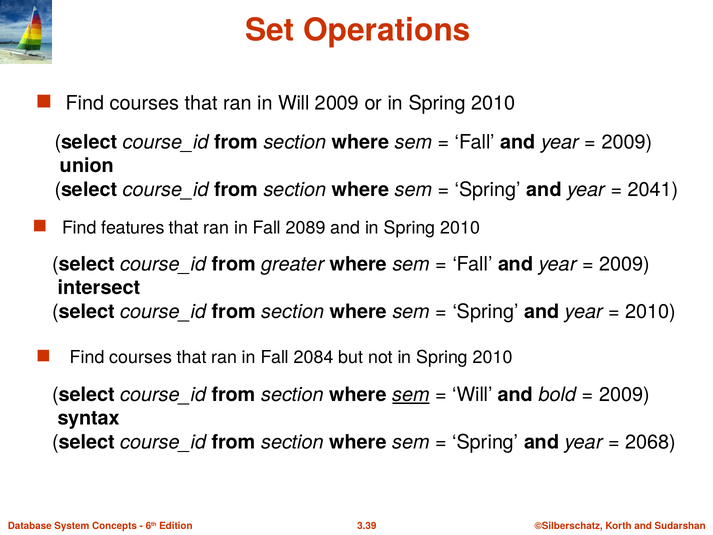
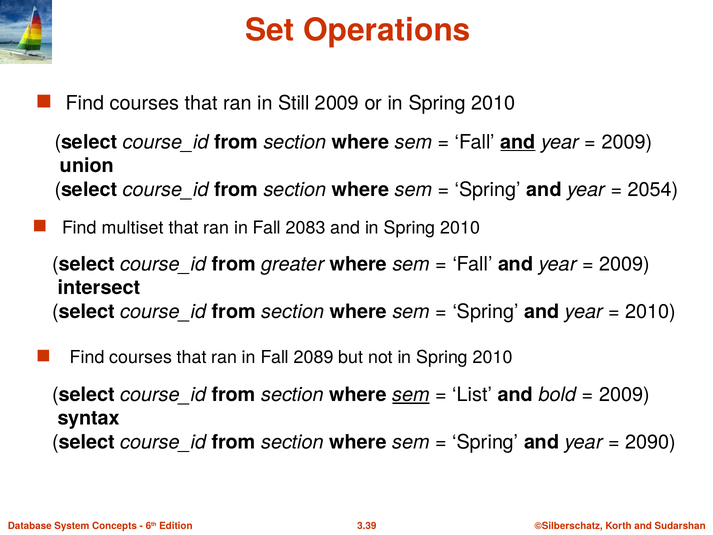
in Will: Will -> Still
and at (518, 142) underline: none -> present
2041: 2041 -> 2054
features: features -> multiset
2089: 2089 -> 2083
2084: 2084 -> 2089
Will at (472, 394): Will -> List
2068: 2068 -> 2090
